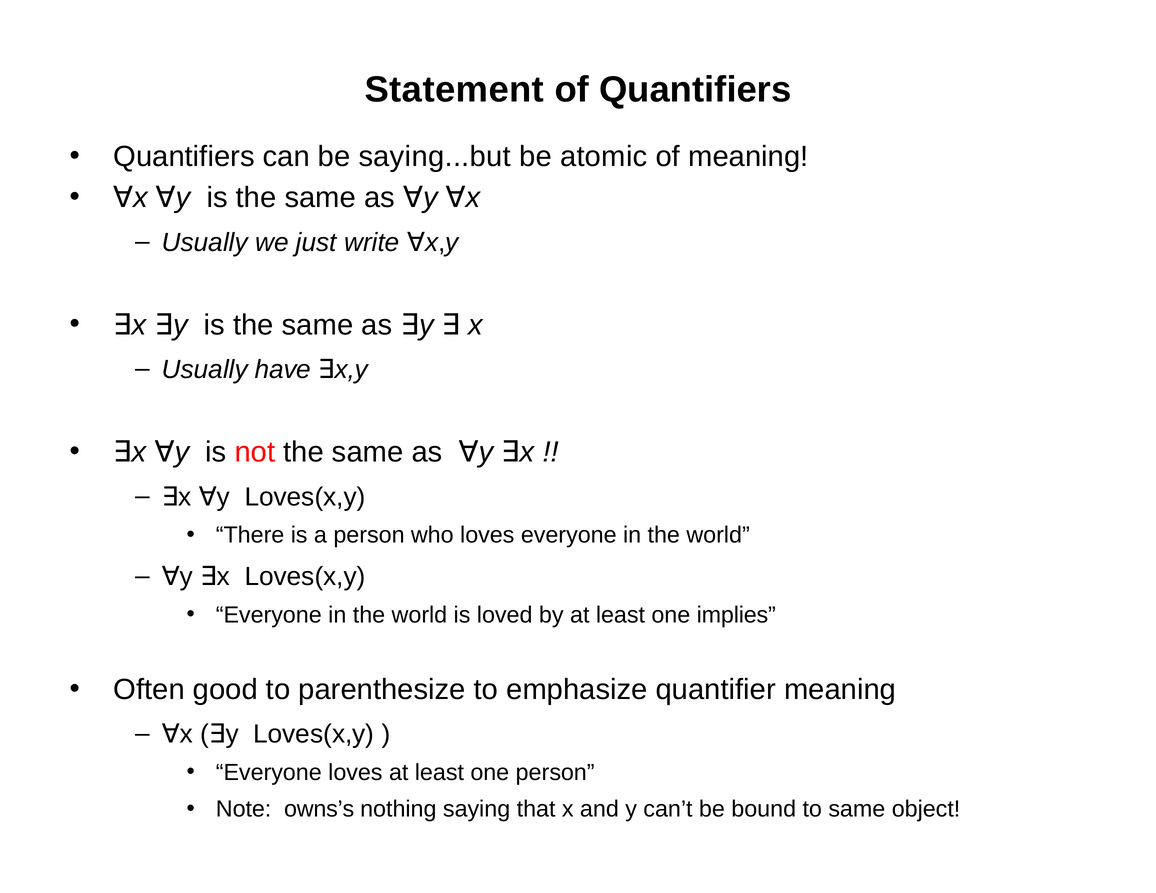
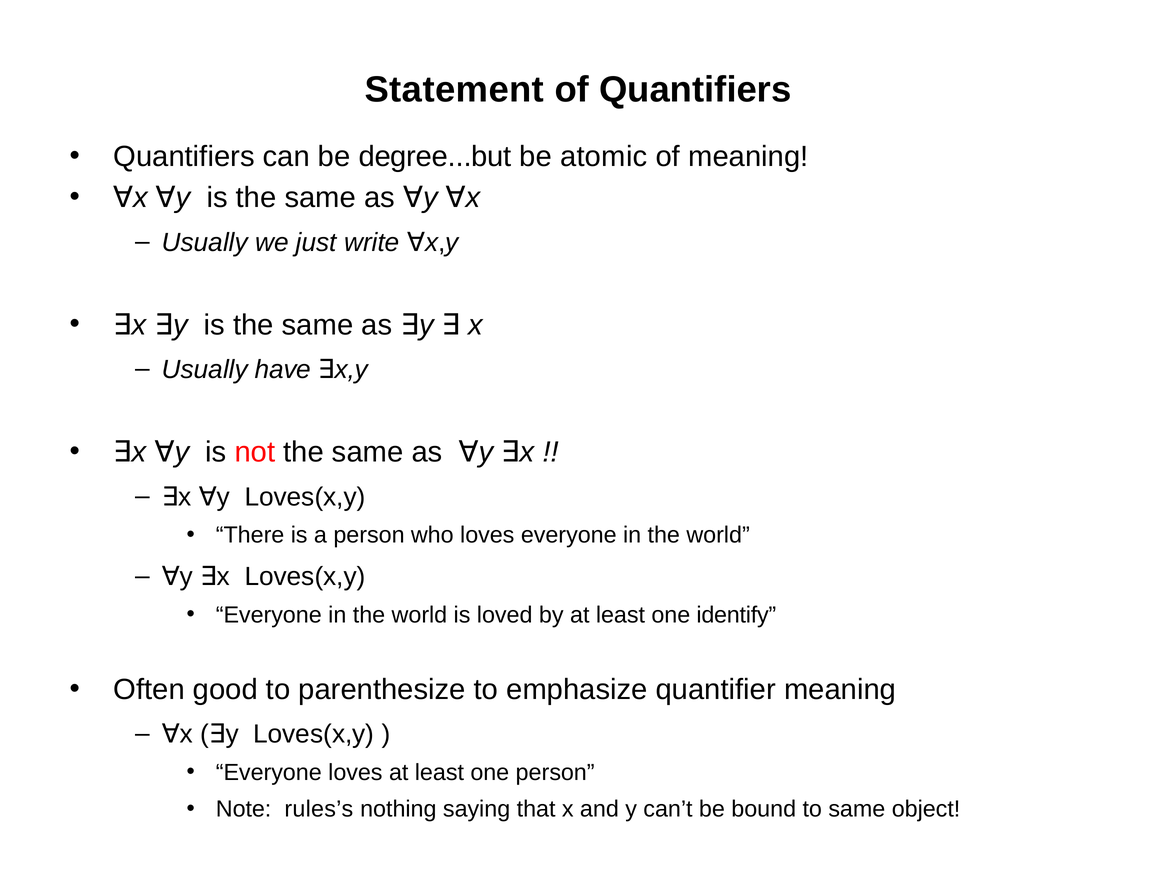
saying...but: saying...but -> degree...but
implies: implies -> identify
owns’s: owns’s -> rules’s
